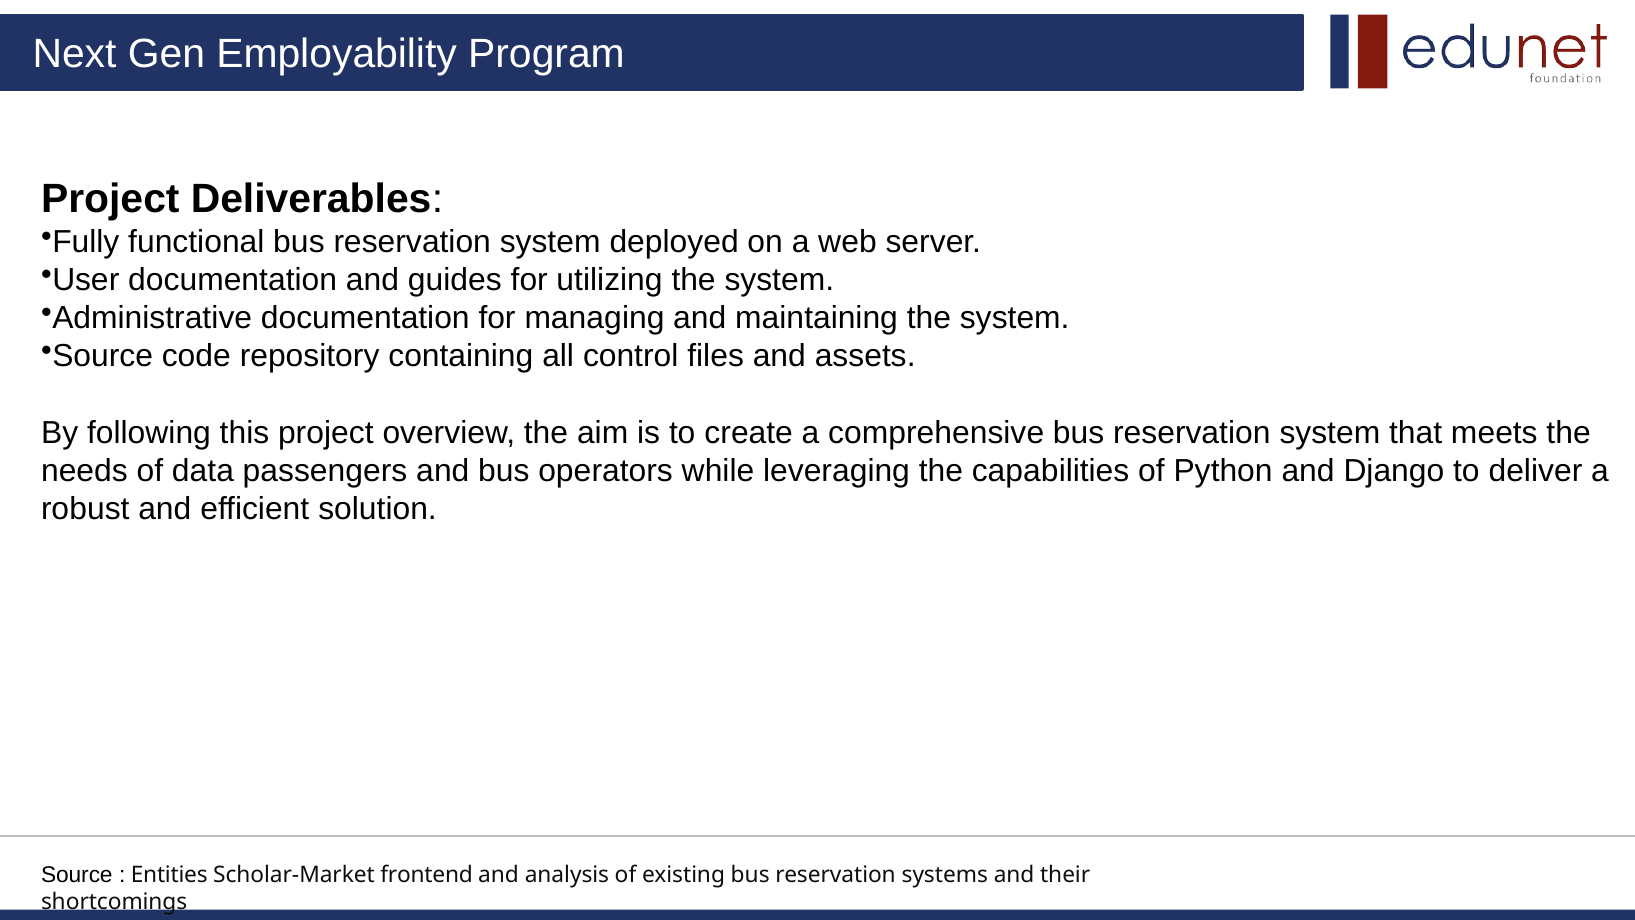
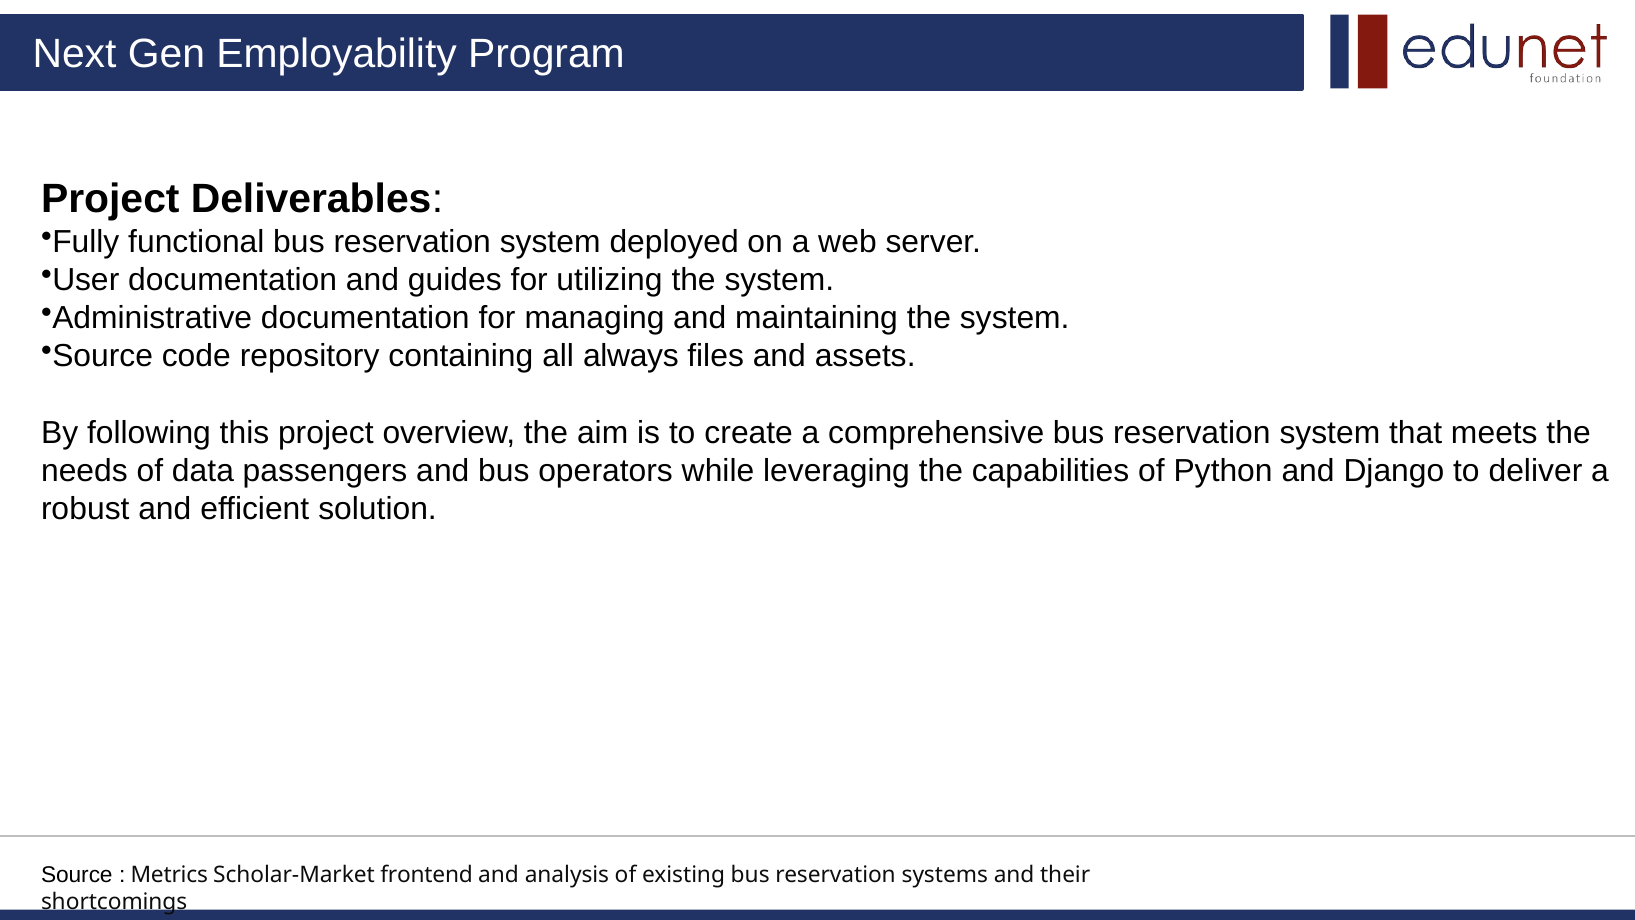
control: control -> always
Entities: Entities -> Metrics
